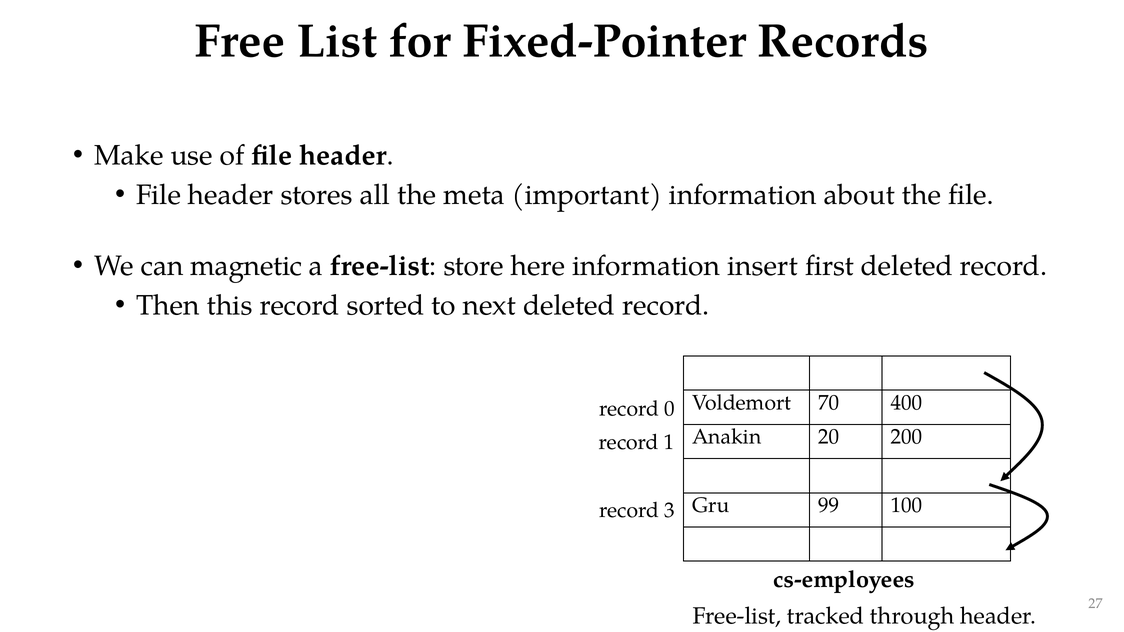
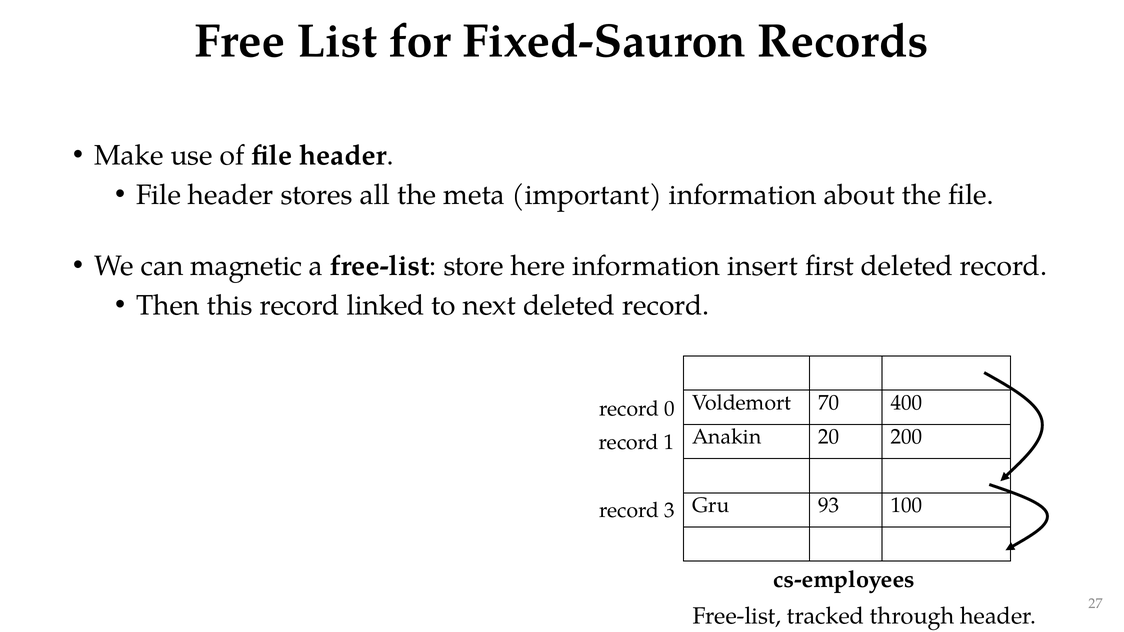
Fixed-Pointer: Fixed-Pointer -> Fixed-Sauron
sorted: sorted -> linked
99: 99 -> 93
